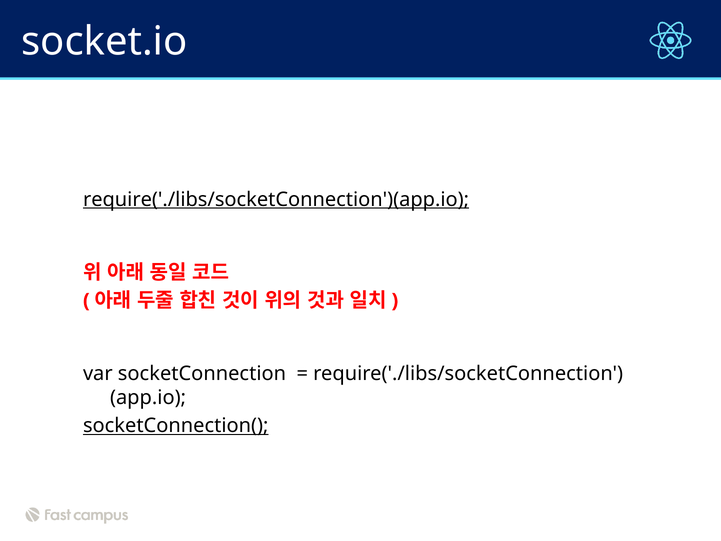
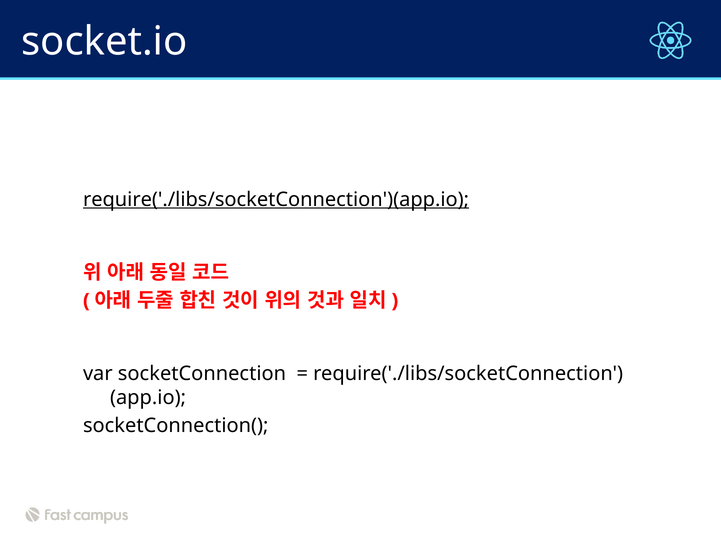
socketConnection( underline: present -> none
